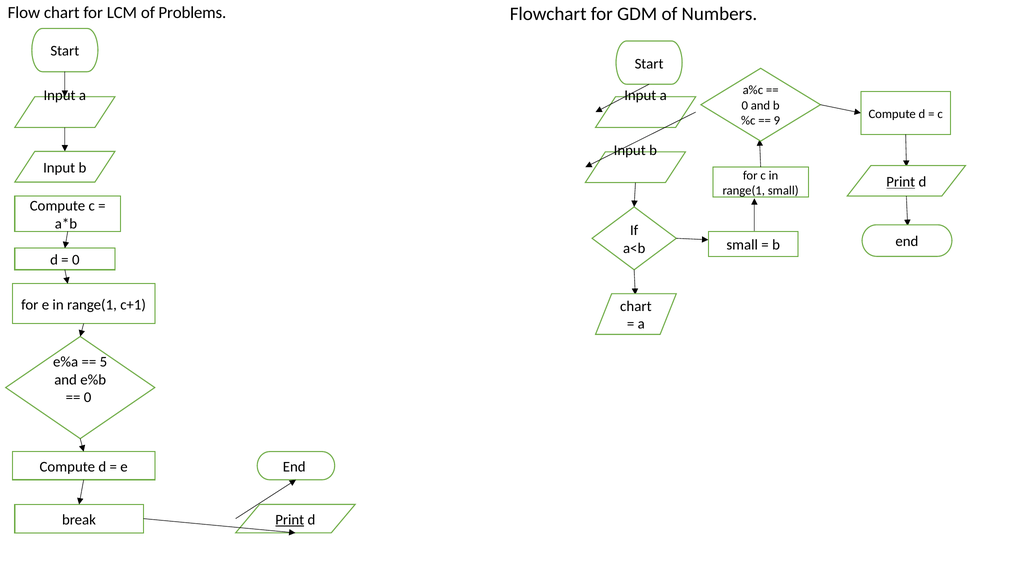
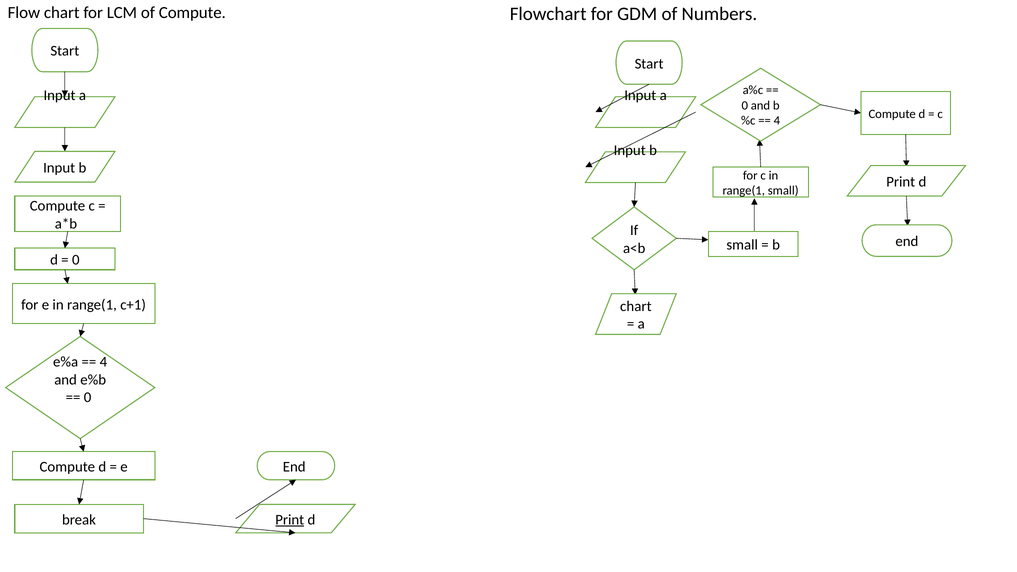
of Problems: Problems -> Compute
9 at (777, 121): 9 -> 4
Print at (901, 182) underline: present -> none
5 at (103, 362): 5 -> 4
